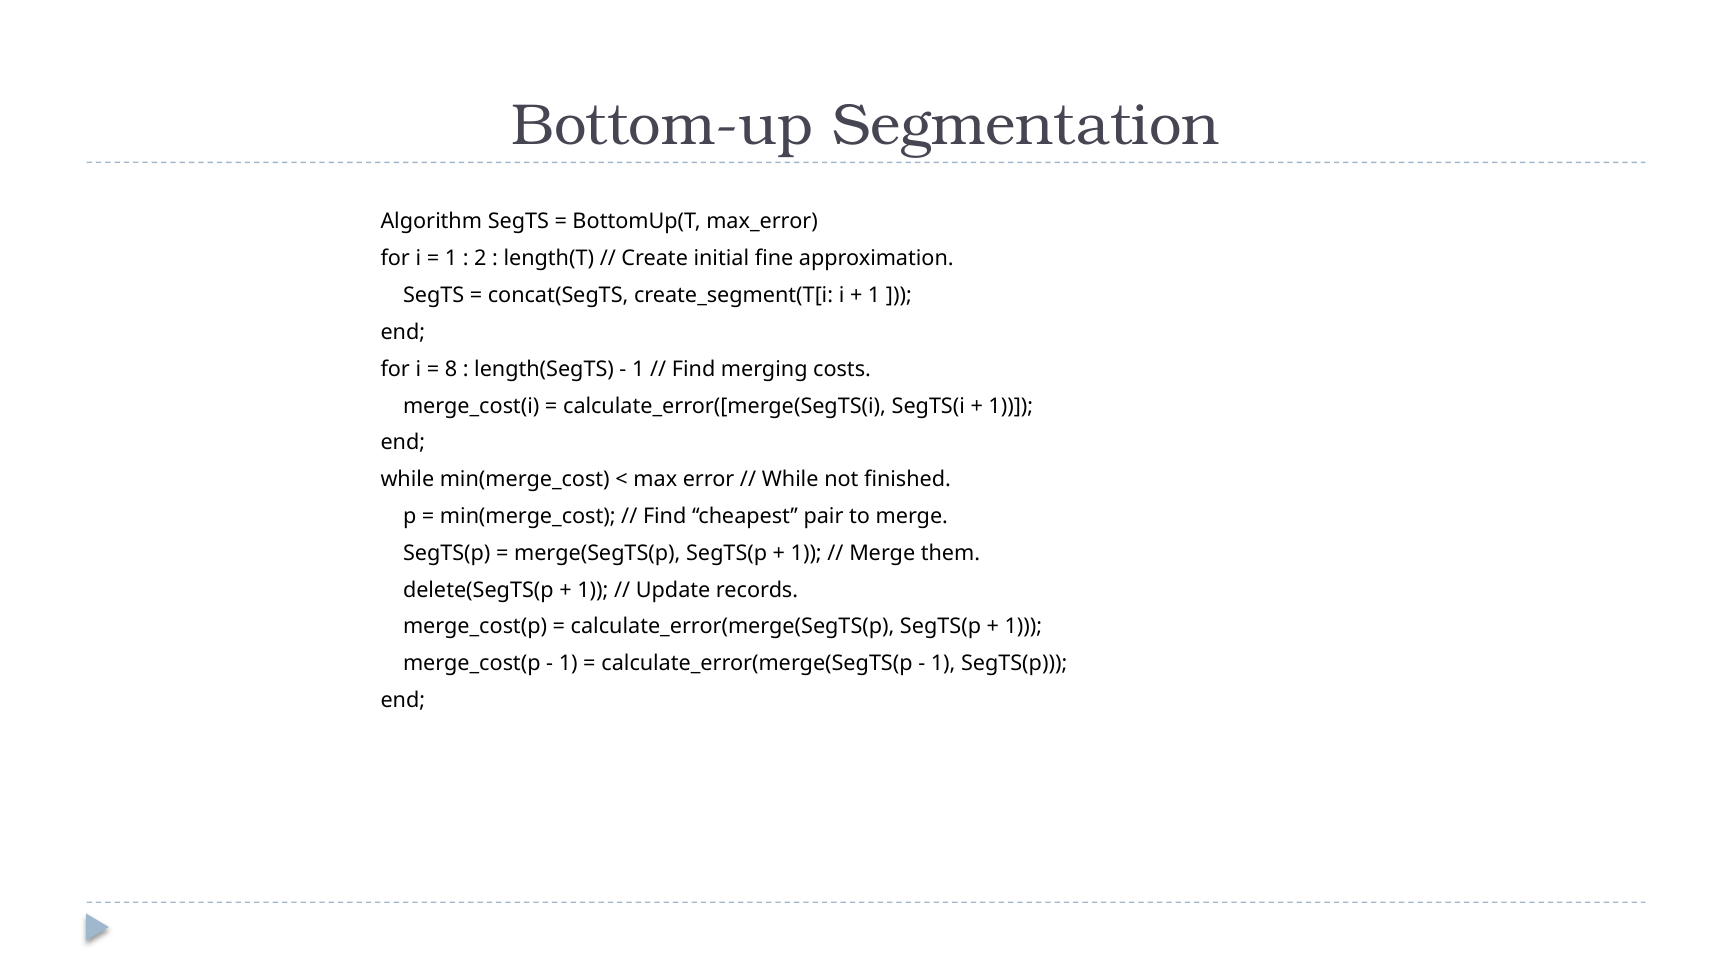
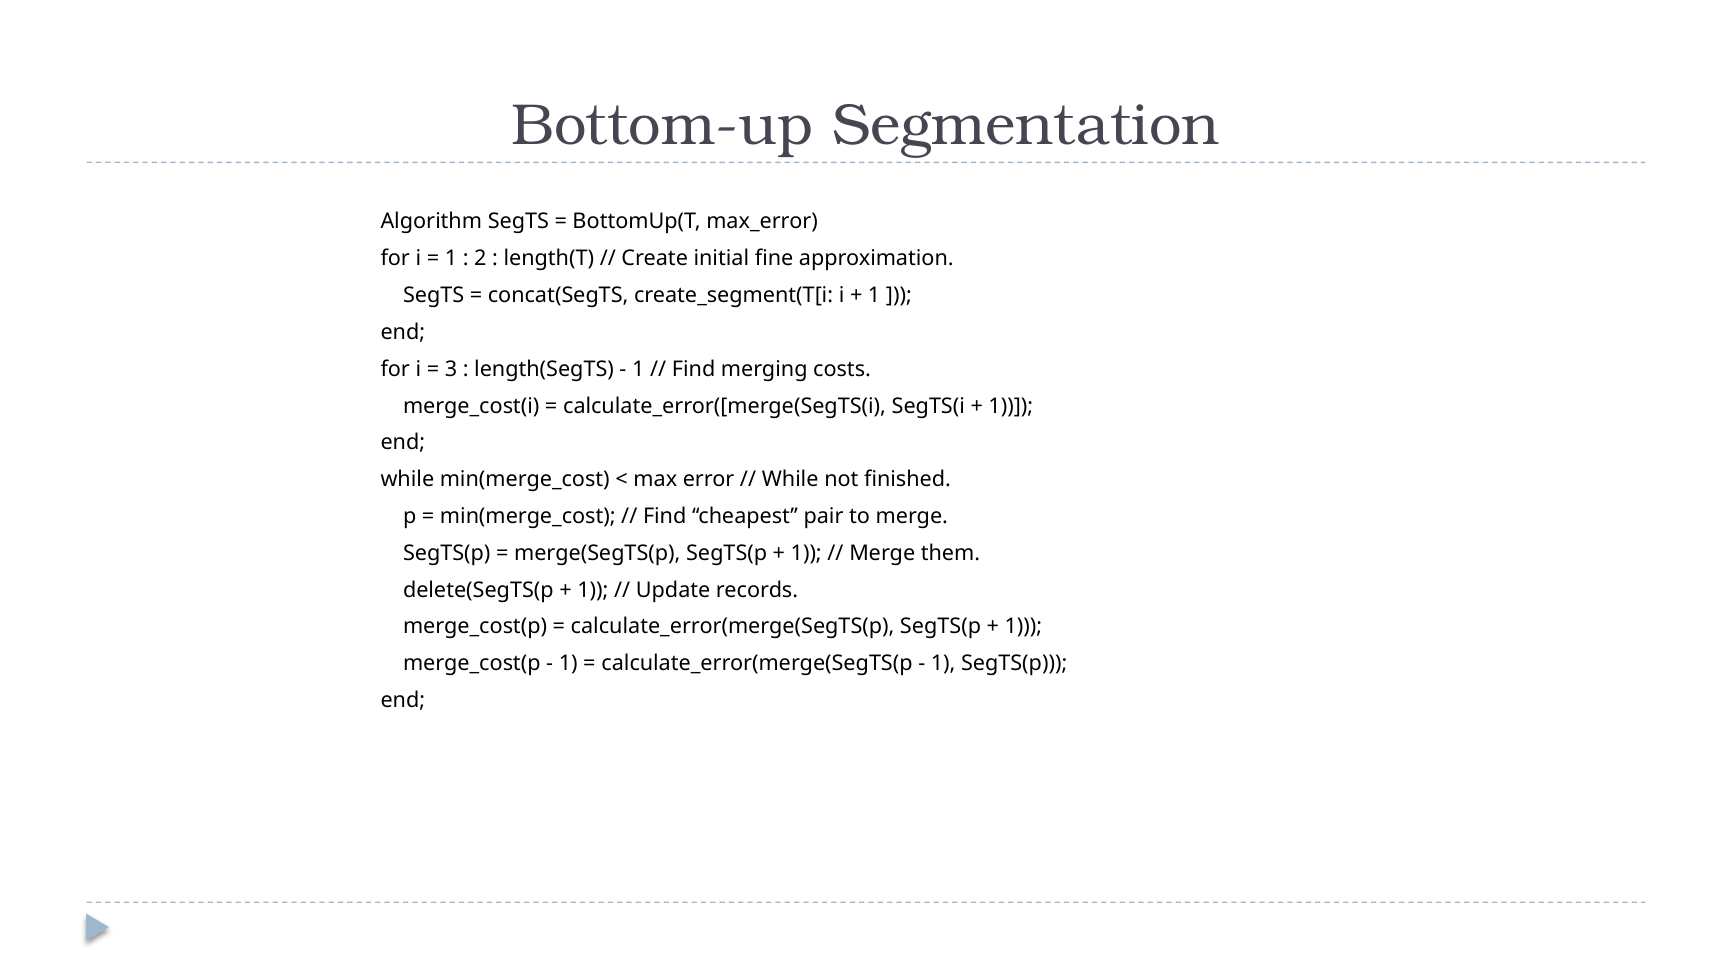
8: 8 -> 3
